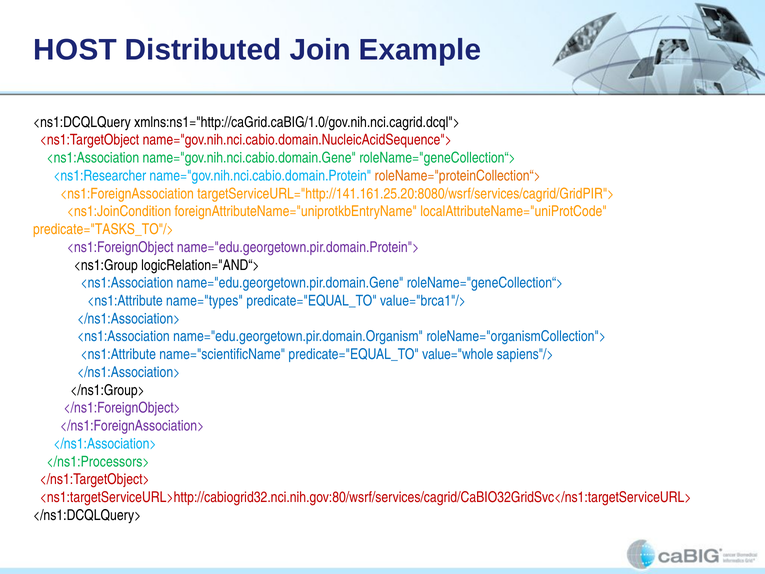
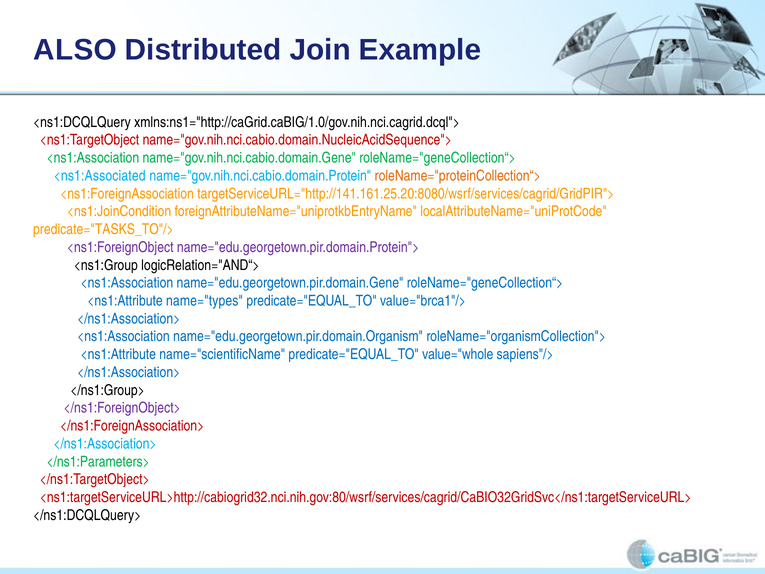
HOST: HOST -> ALSO
<ns1:Researcher: <ns1:Researcher -> <ns1:Associated
</ns1:ForeignAssociation> colour: purple -> red
</ns1:Processors>: </ns1:Processors> -> </ns1:Parameters>
